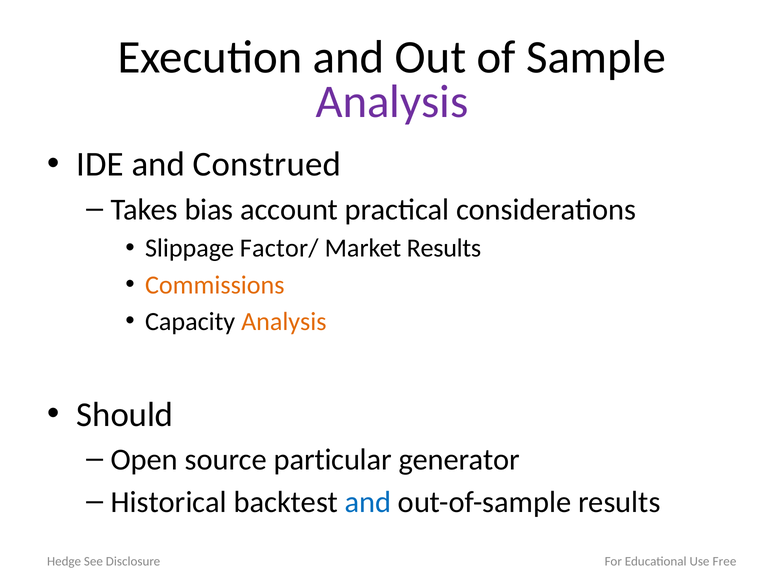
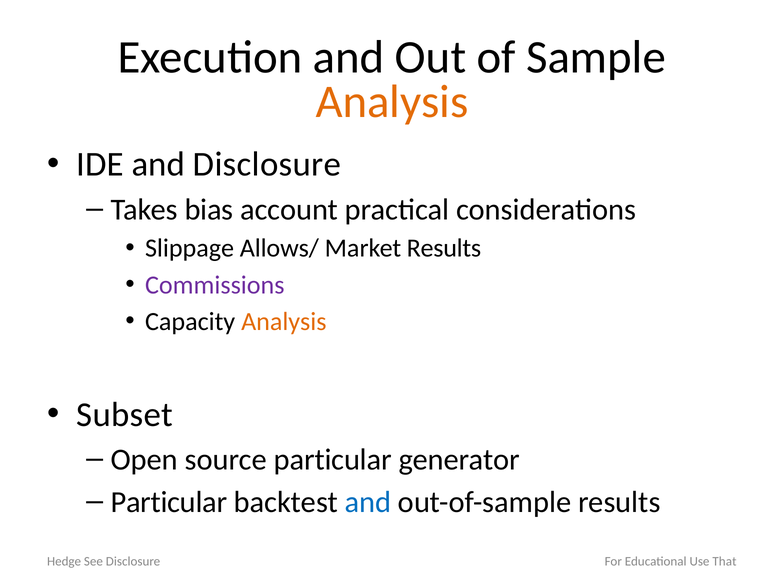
Analysis at (392, 102) colour: purple -> orange
and Construed: Construed -> Disclosure
Factor/: Factor/ -> Allows/
Commissions colour: orange -> purple
Should: Should -> Subset
Historical at (169, 502): Historical -> Particular
Free: Free -> That
